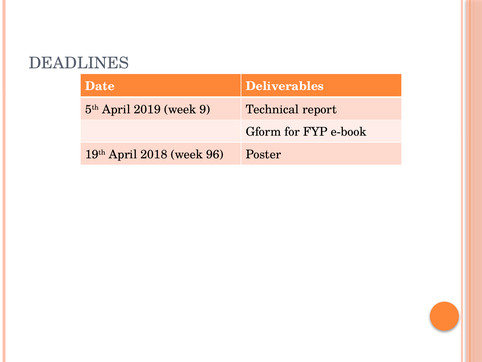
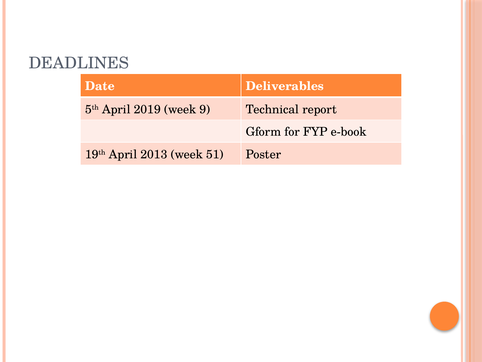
2018: 2018 -> 2013
96: 96 -> 51
